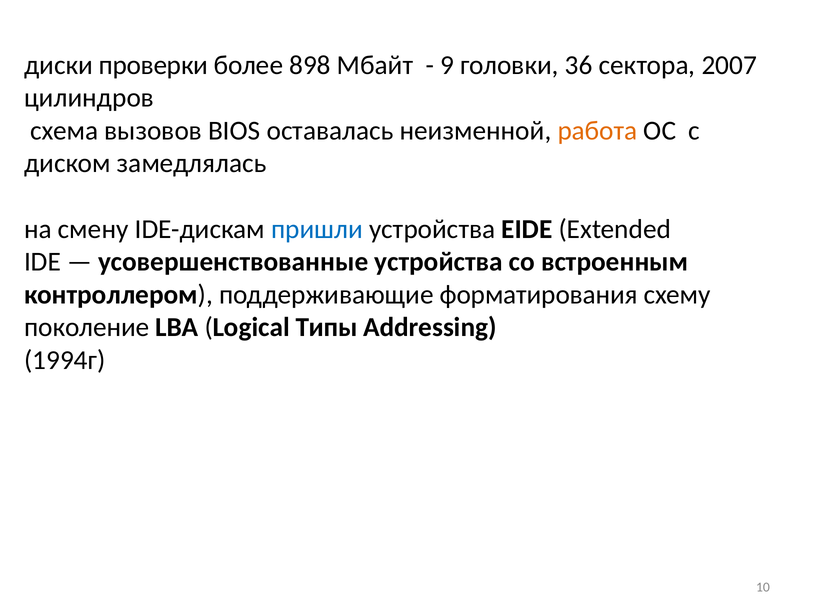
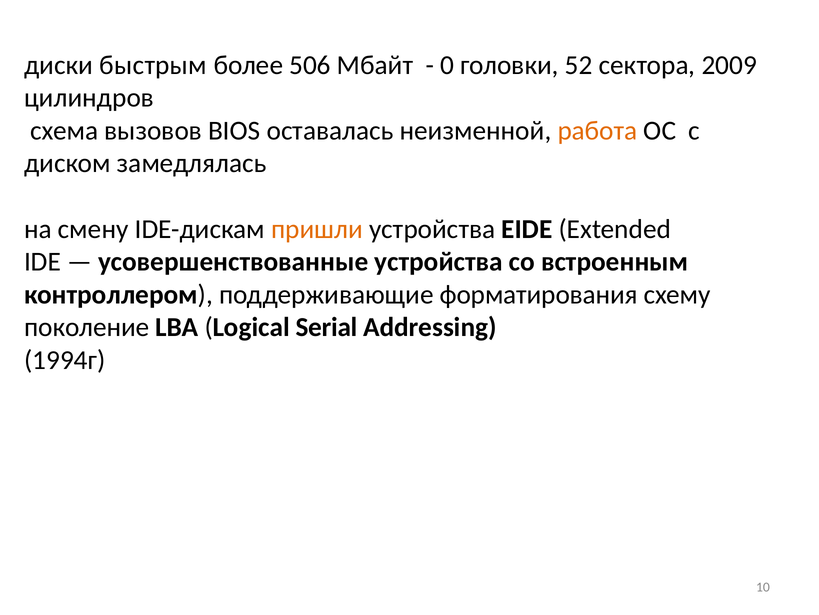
проверки: проверки -> быстрым
898: 898 -> 506
9: 9 -> 0
36: 36 -> 52
2007: 2007 -> 2009
пришли colour: blue -> orange
Типы: Типы -> Serial
